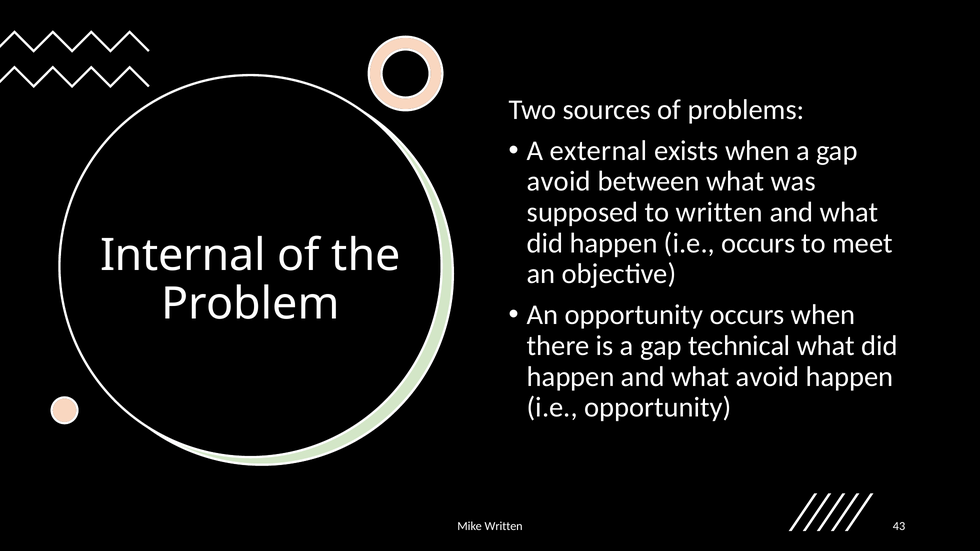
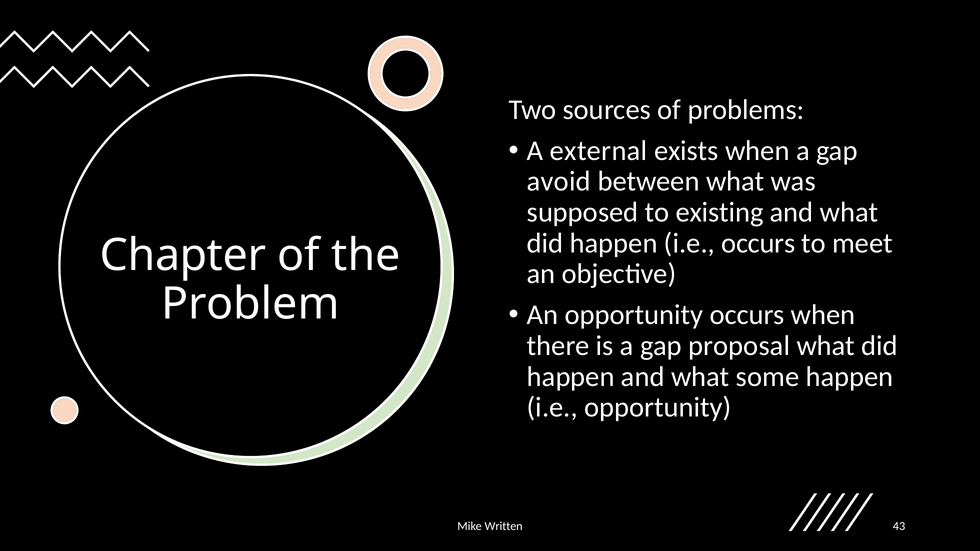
to written: written -> existing
Internal: Internal -> Chapter
technical: technical -> proposal
what avoid: avoid -> some
